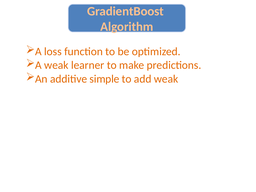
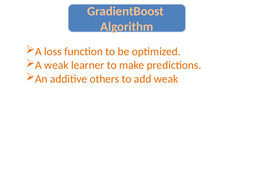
simple: simple -> others
